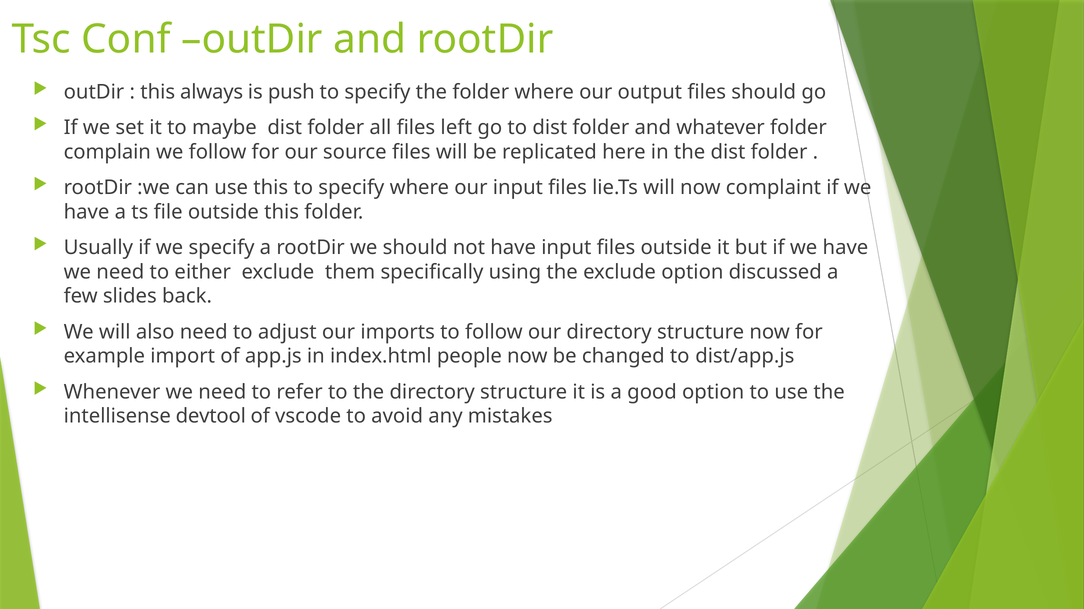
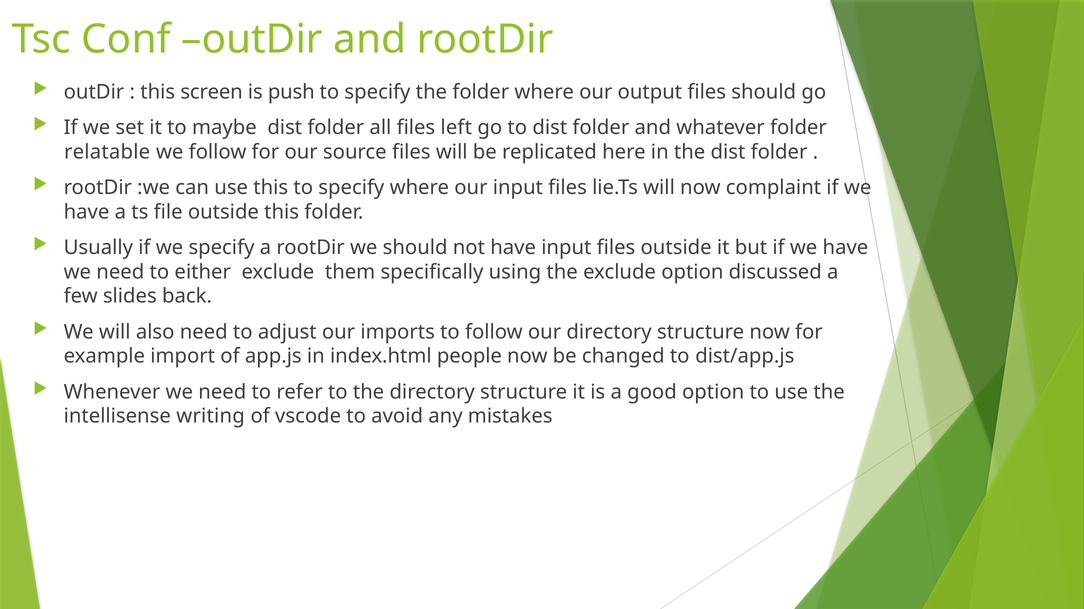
always: always -> screen
complain: complain -> relatable
devtool: devtool -> writing
